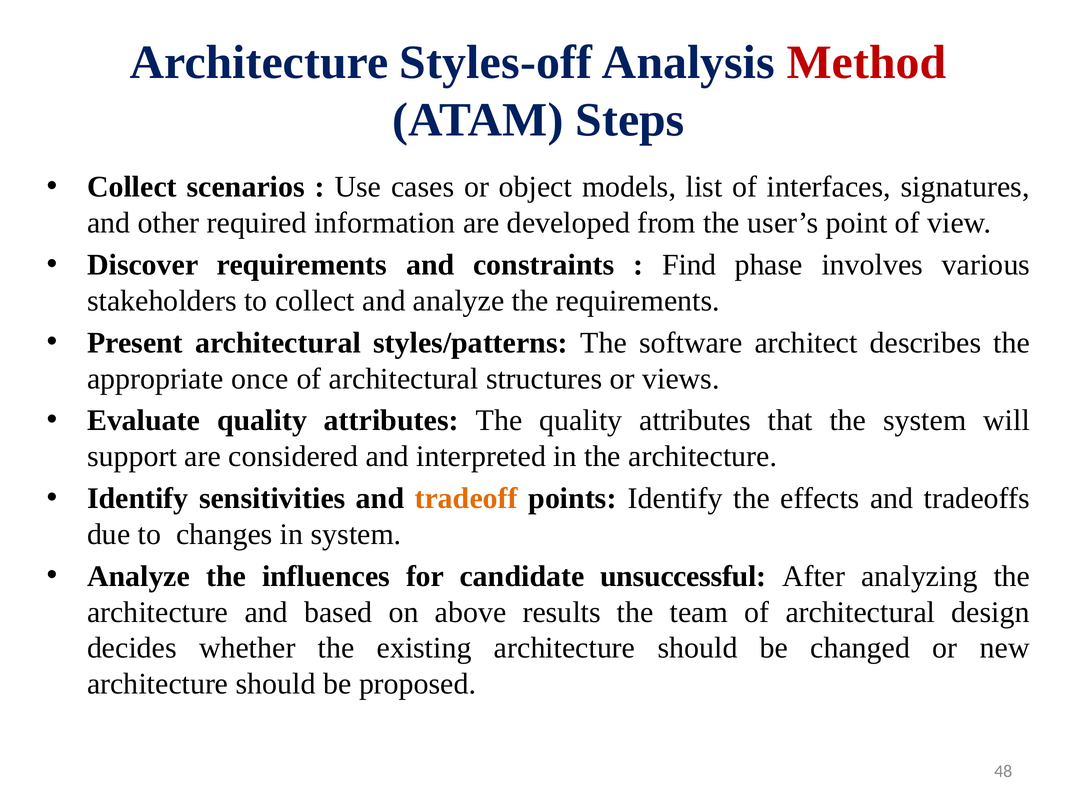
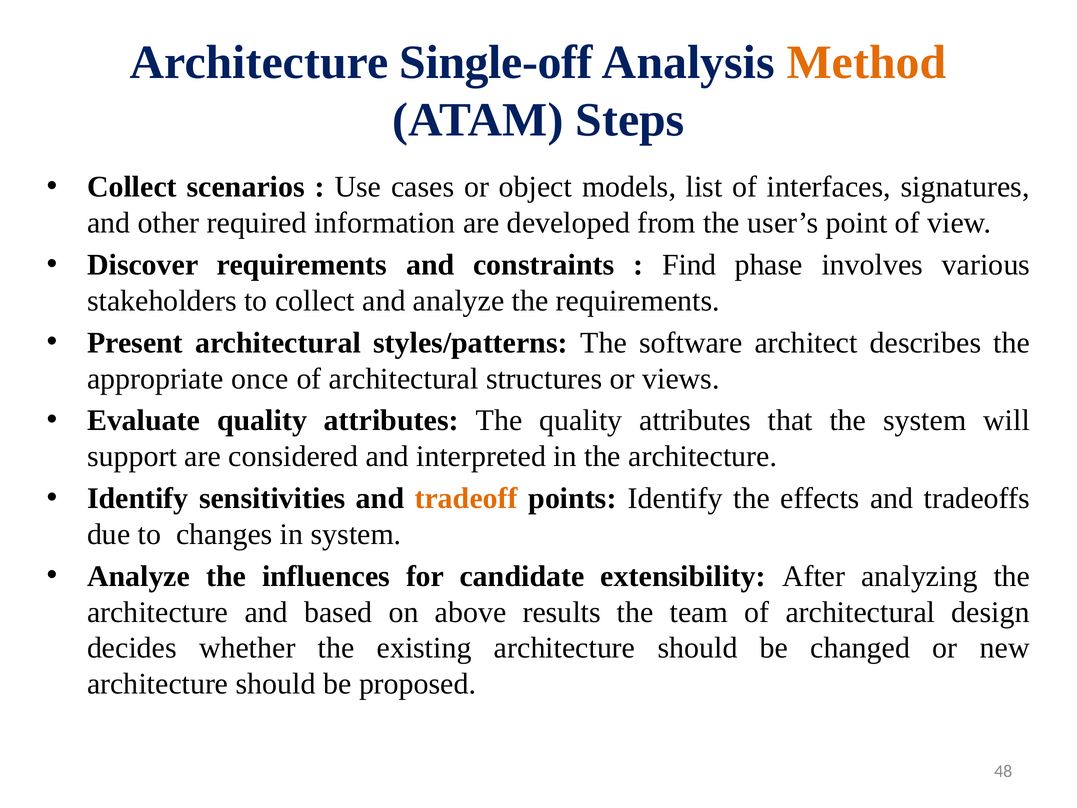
Styles-off: Styles-off -> Single-off
Method colour: red -> orange
unsuccessful: unsuccessful -> extensibility
